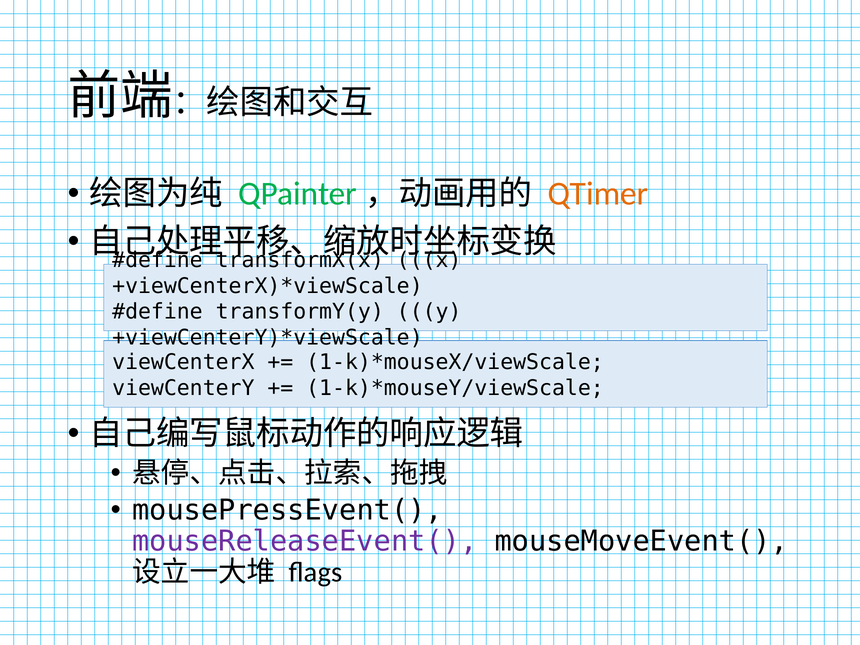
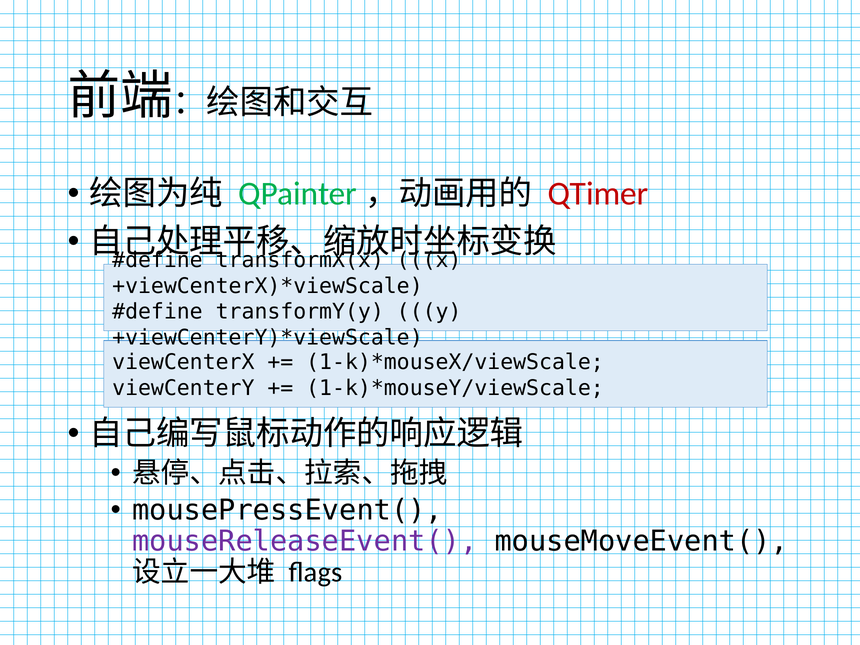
QTimer colour: orange -> red
